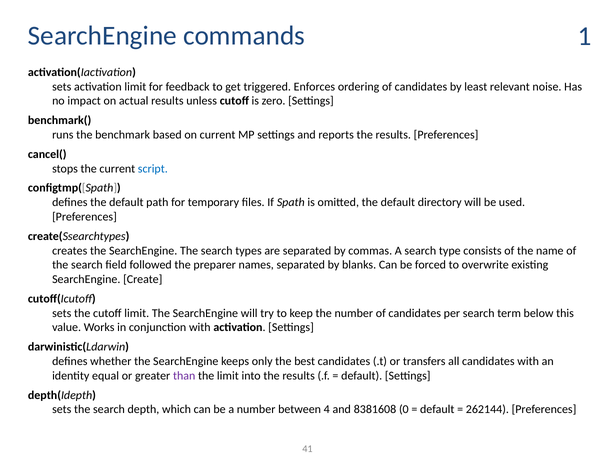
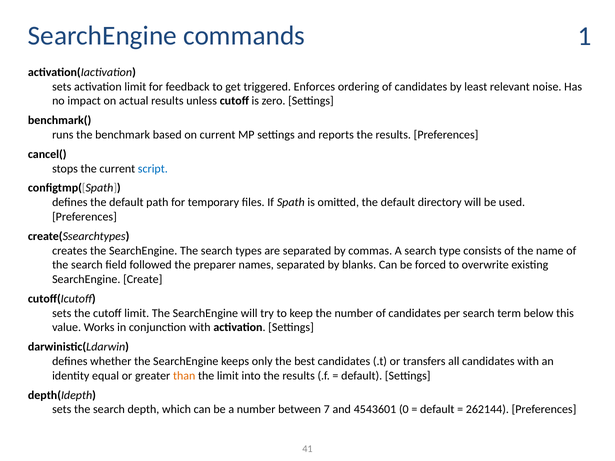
than colour: purple -> orange
4: 4 -> 7
8381608: 8381608 -> 4543601
